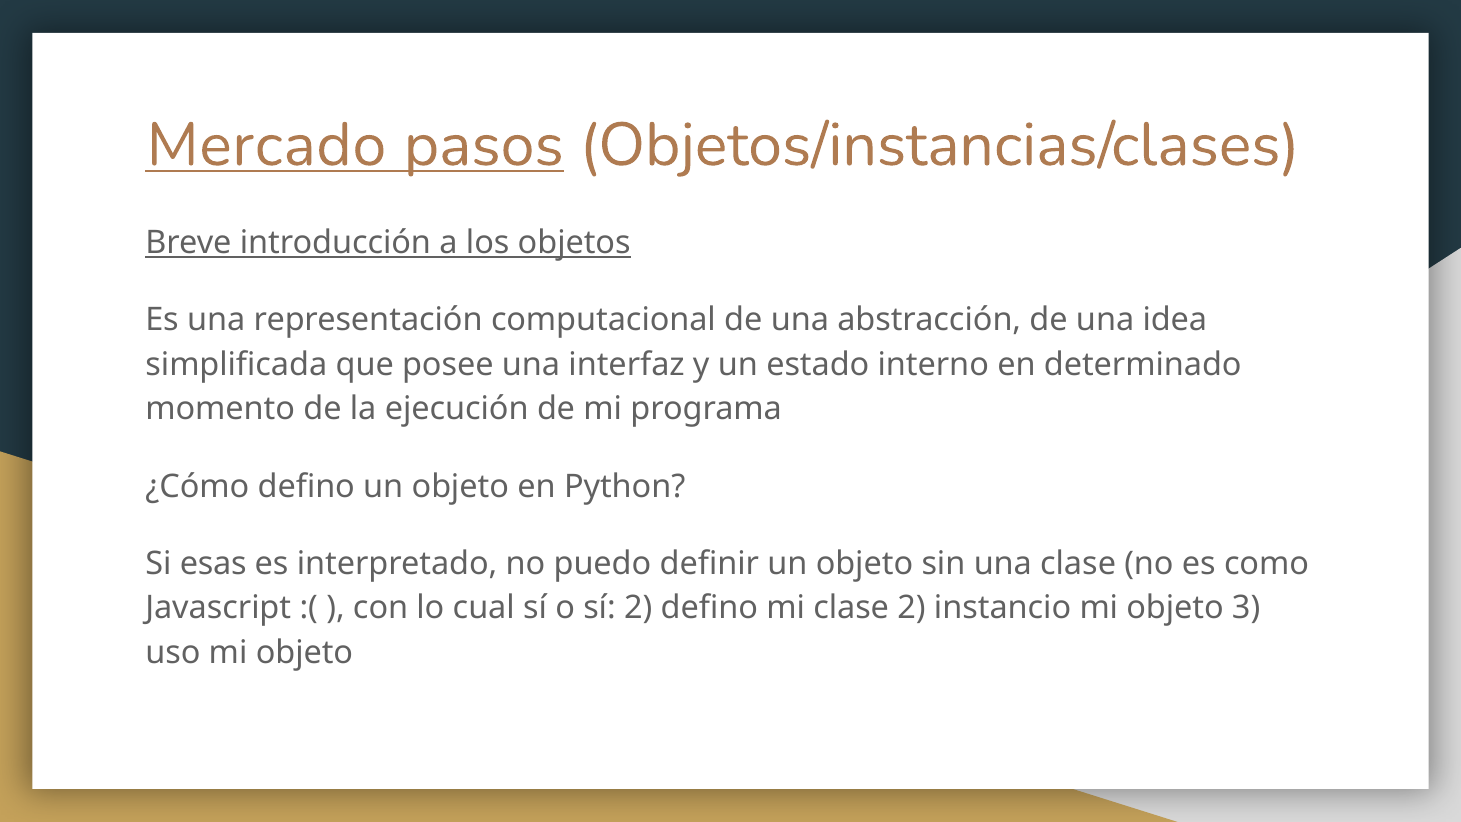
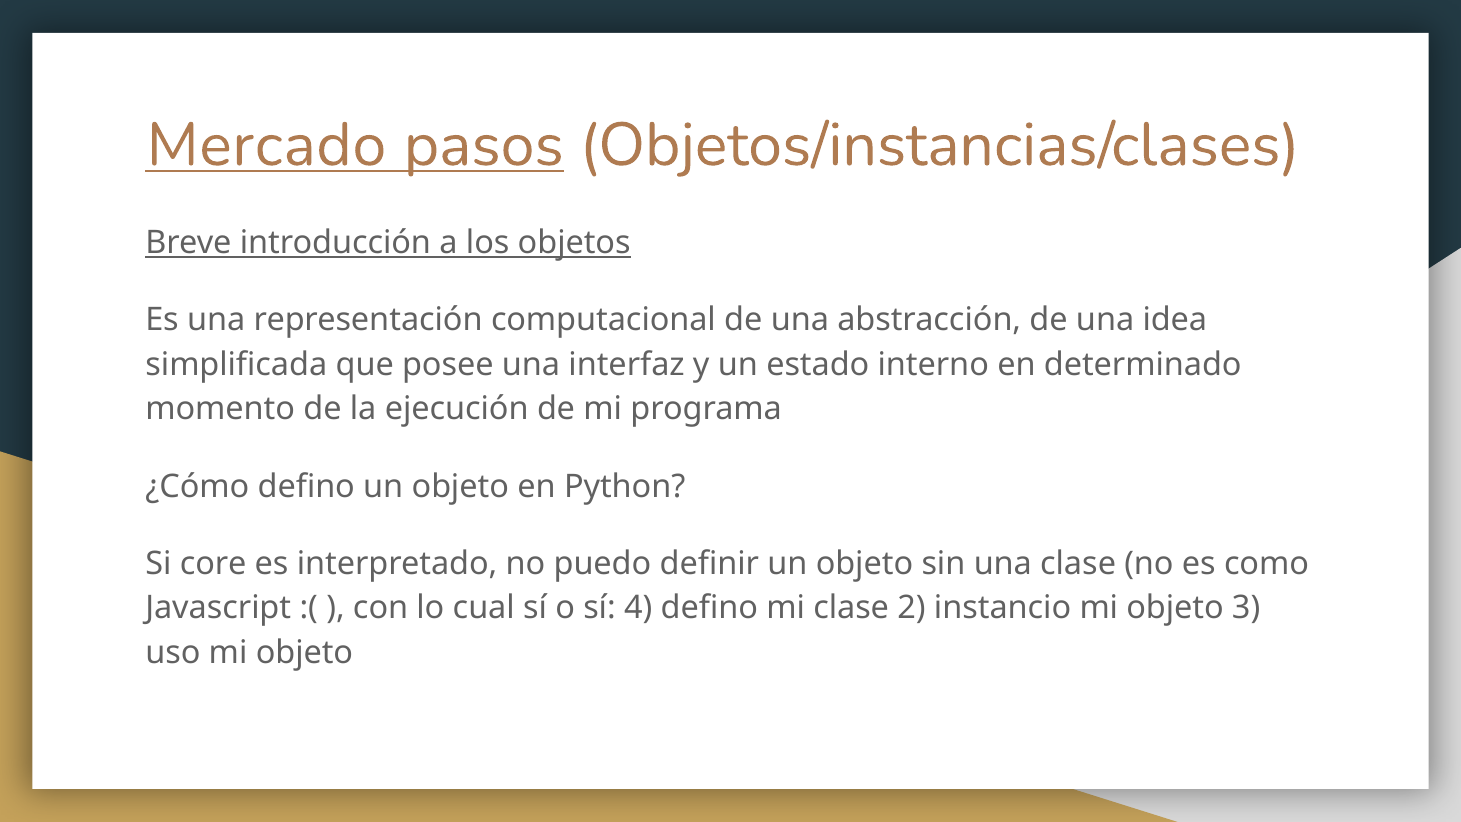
esas: esas -> core
sí 2: 2 -> 4
